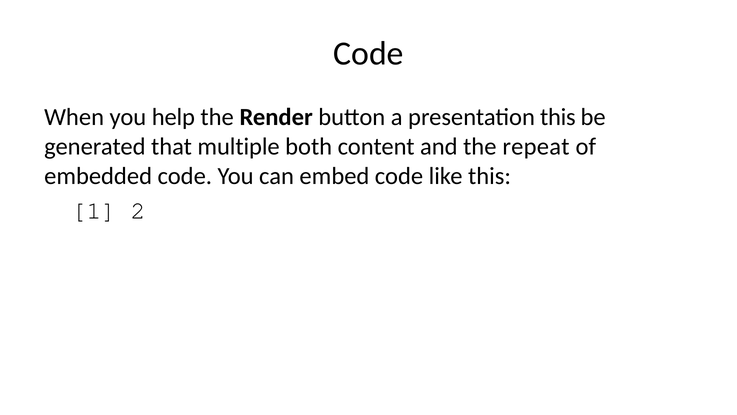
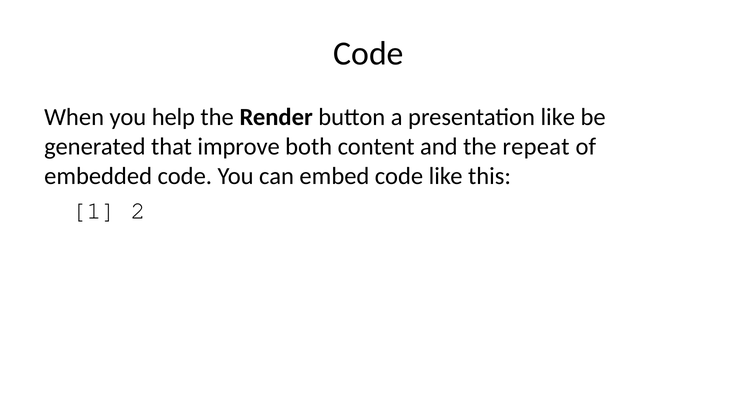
presentation this: this -> like
multiple: multiple -> improve
